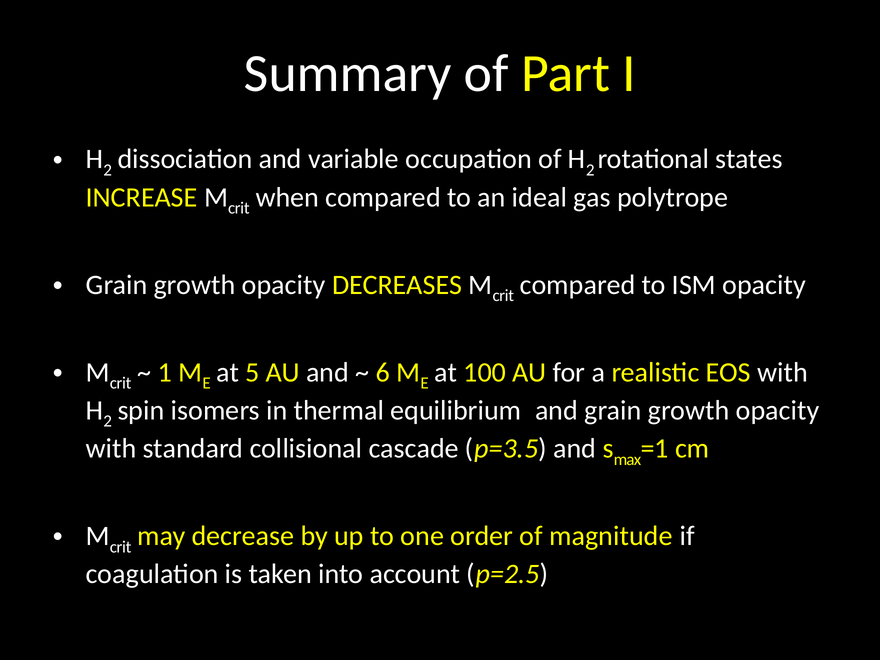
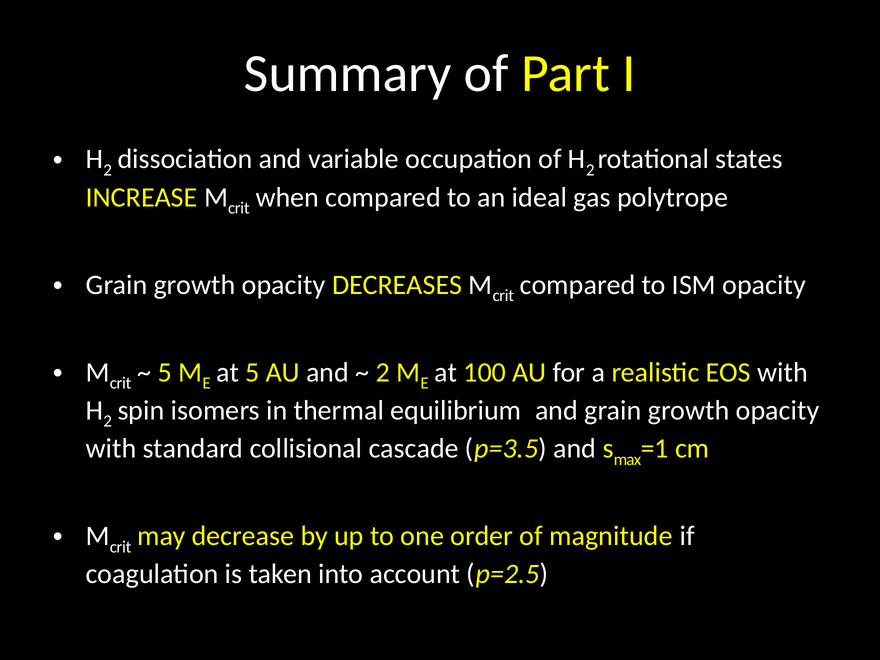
1 at (165, 372): 1 -> 5
6 at (383, 372): 6 -> 2
